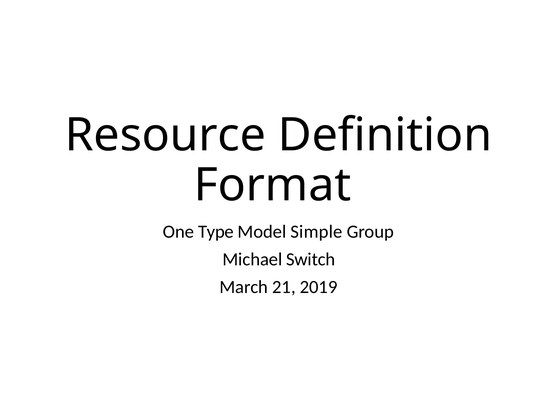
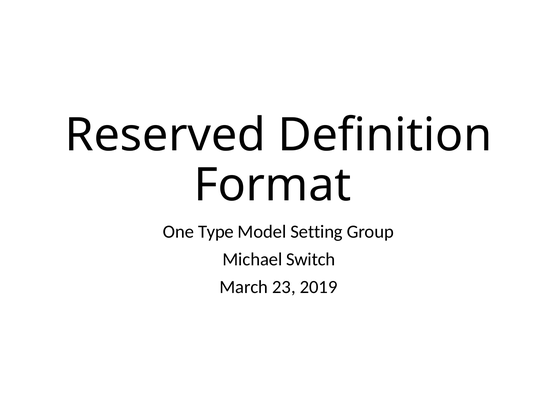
Resource: Resource -> Reserved
Simple: Simple -> Setting
21: 21 -> 23
